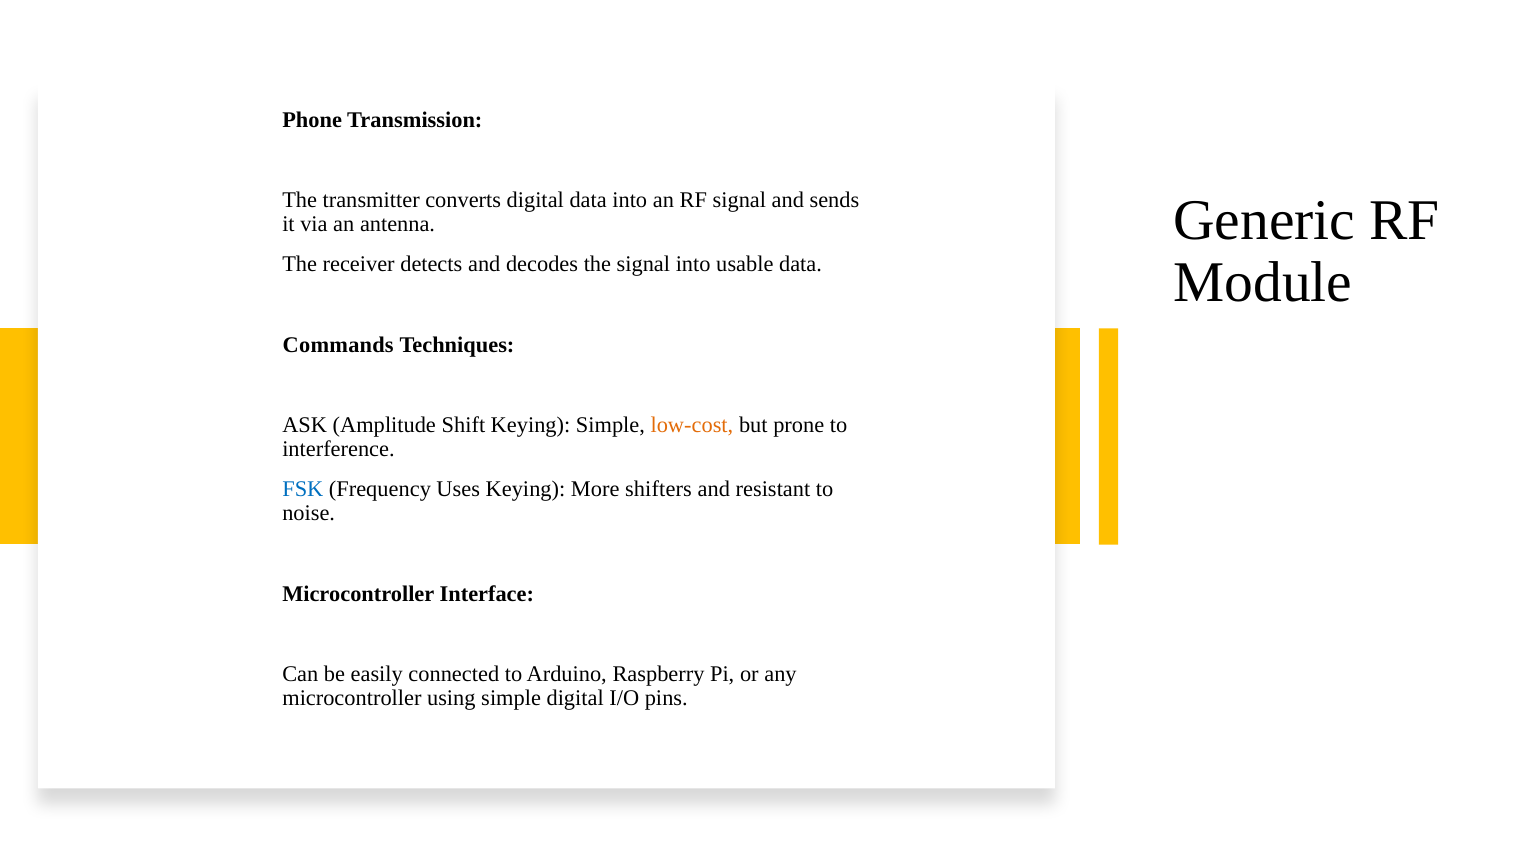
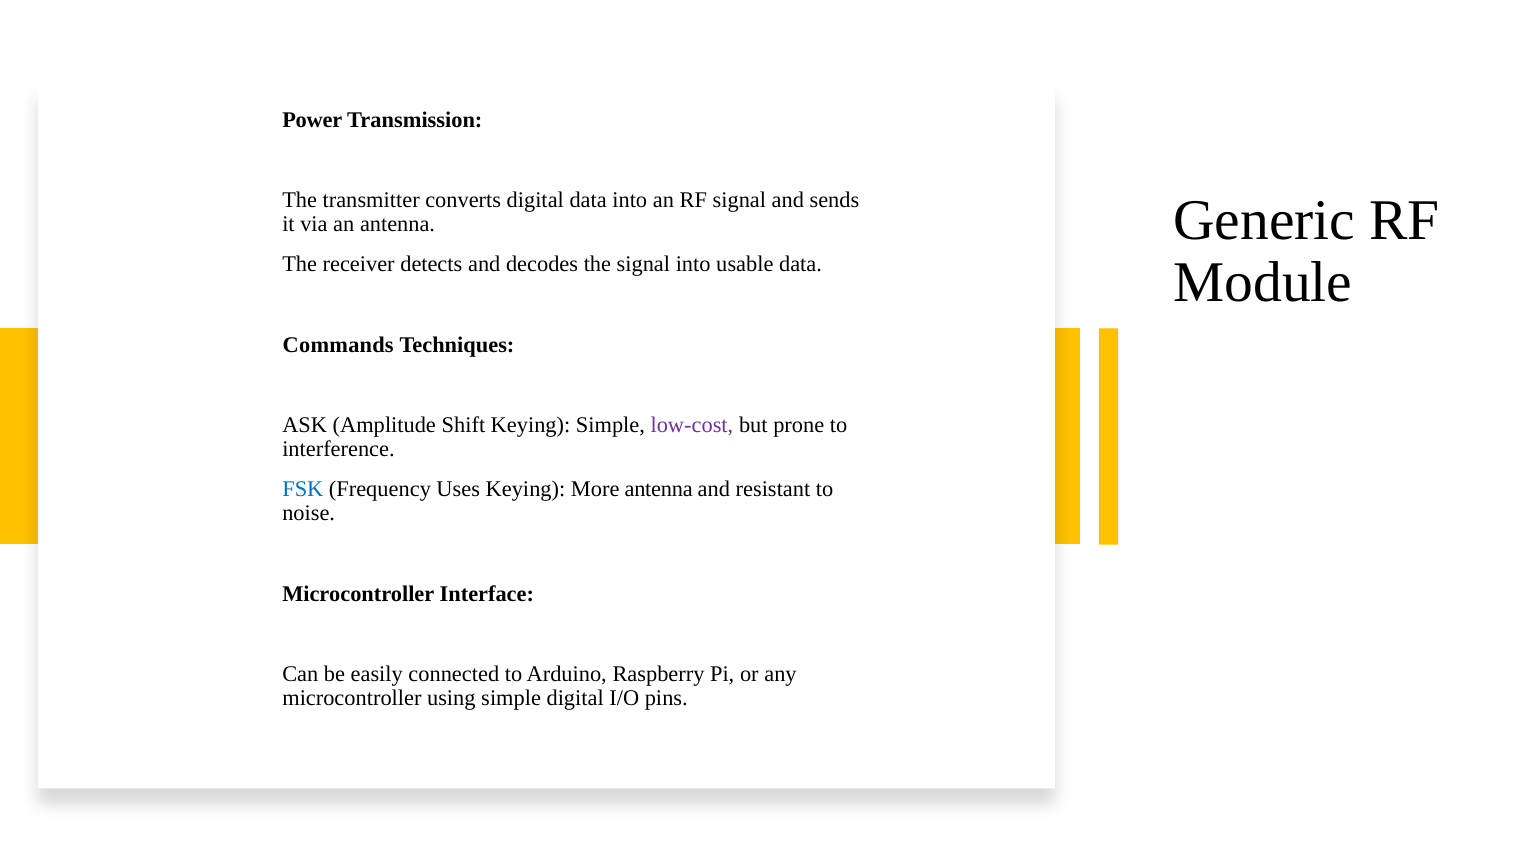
Phone: Phone -> Power
low-cost colour: orange -> purple
More shifters: shifters -> antenna
